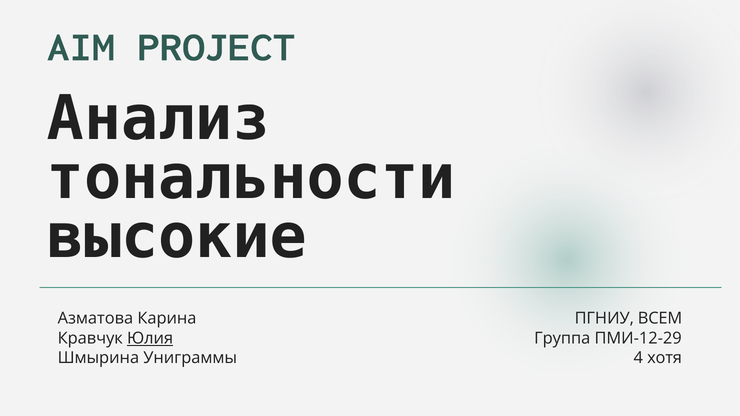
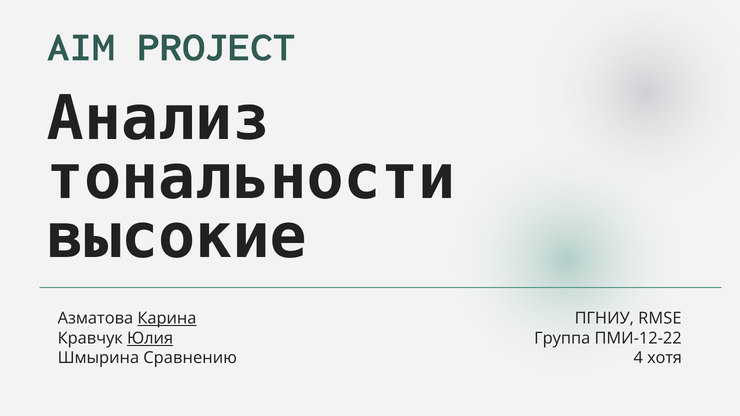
Карина underline: none -> present
ВСЕМ: ВСЕМ -> RMSE
ПМИ-12-29: ПМИ-12-29 -> ПМИ-12-22
Униграммы: Униграммы -> Сравнению
